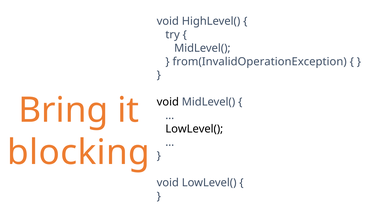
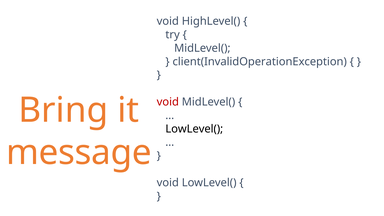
from(InvalidOperationException: from(InvalidOperationException -> client(InvalidOperationException
void at (168, 102) colour: black -> red
blocking: blocking -> message
